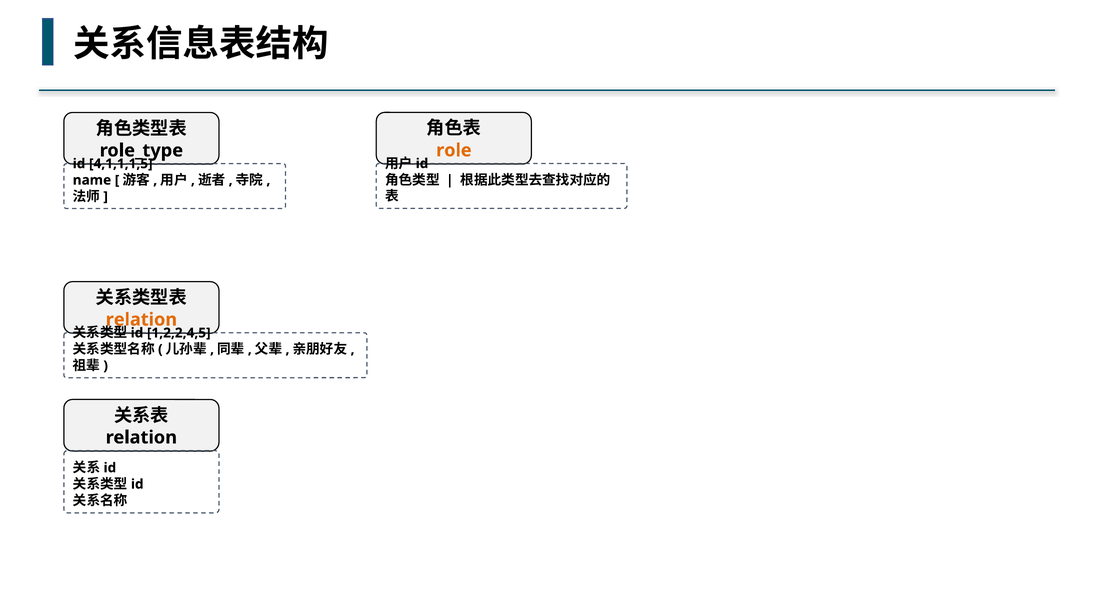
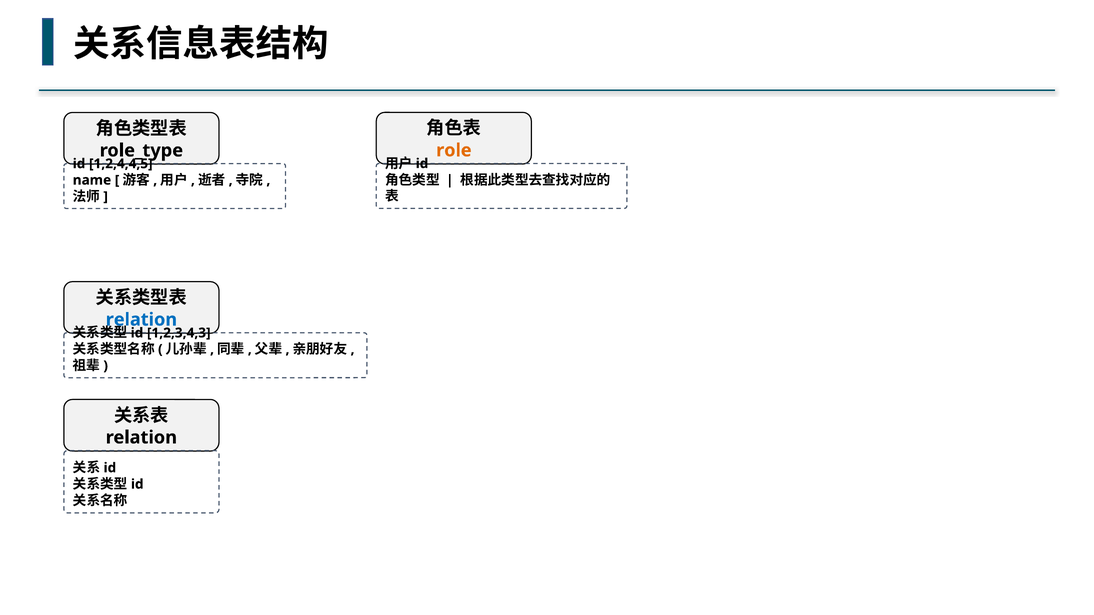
4,1,1,1,5: 4,1,1,1,5 -> 1,2,4,4,5
relation at (141, 320) colour: orange -> blue
1,2,2,4,5: 1,2,2,4,5 -> 1,2,3,4,3
